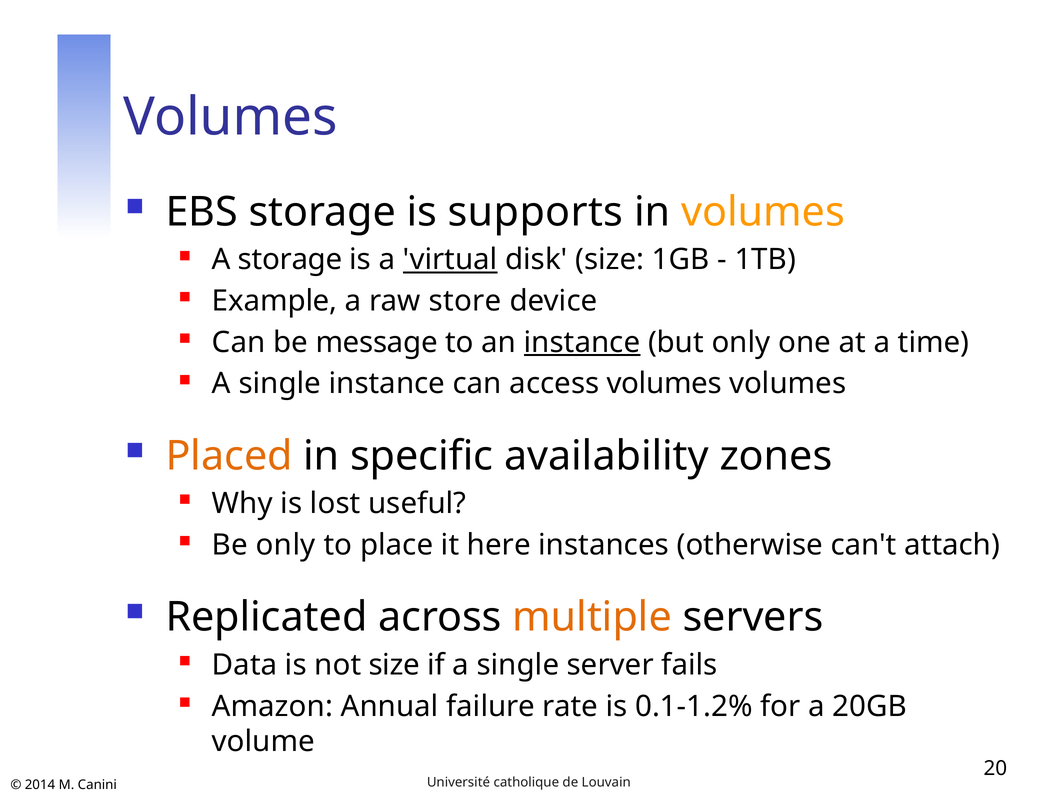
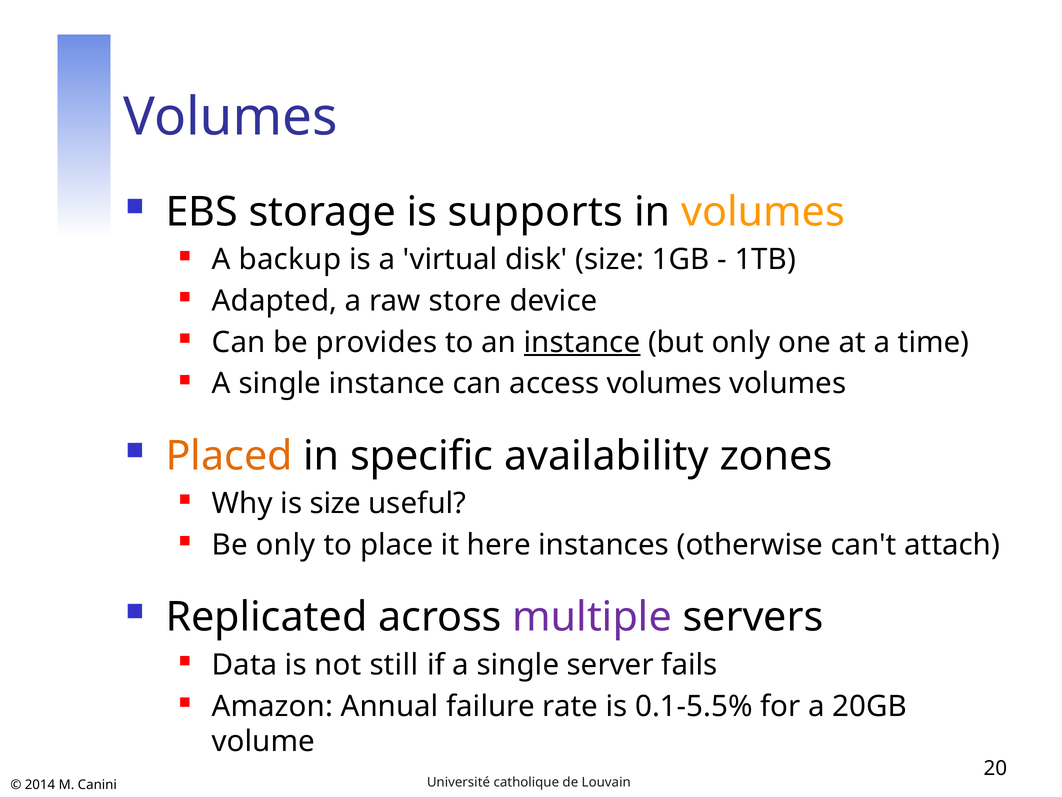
A storage: storage -> backup
virtual underline: present -> none
Example: Example -> Adapted
message: message -> provides
is lost: lost -> size
multiple colour: orange -> purple
not size: size -> still
0.1-1.2%: 0.1-1.2% -> 0.1-5.5%
